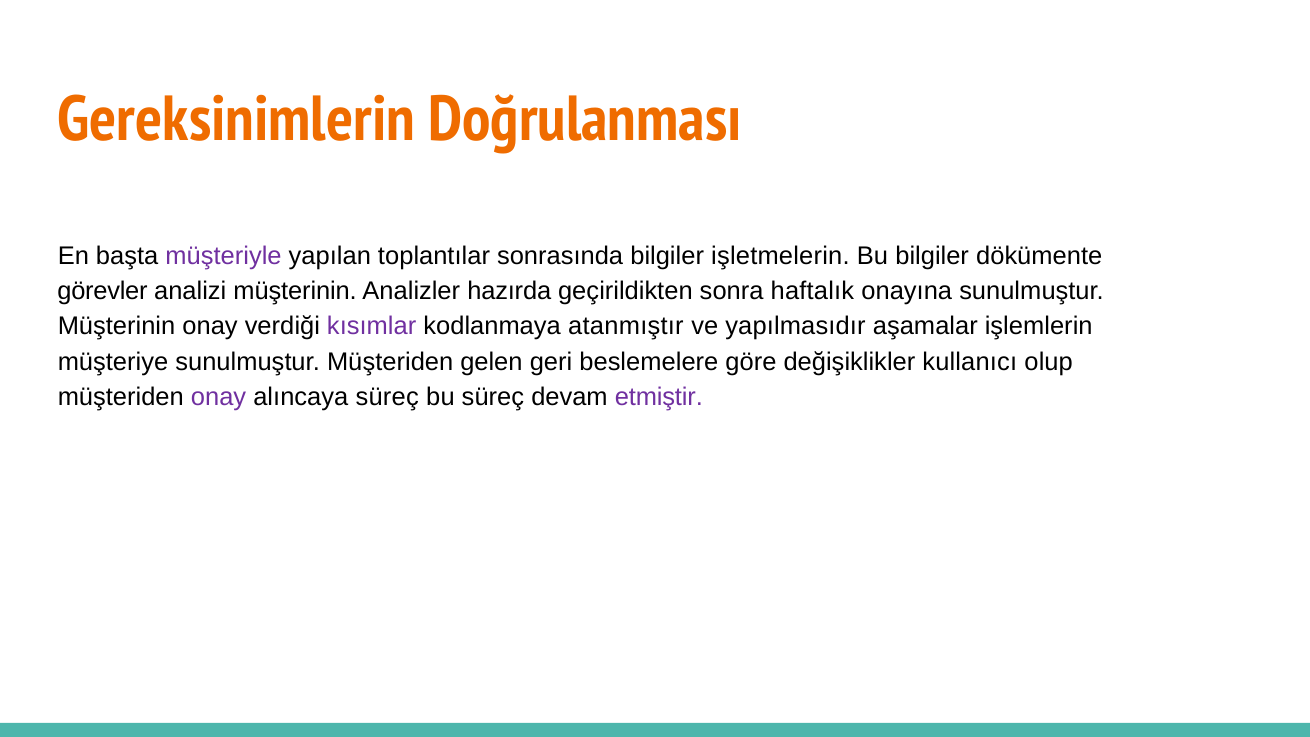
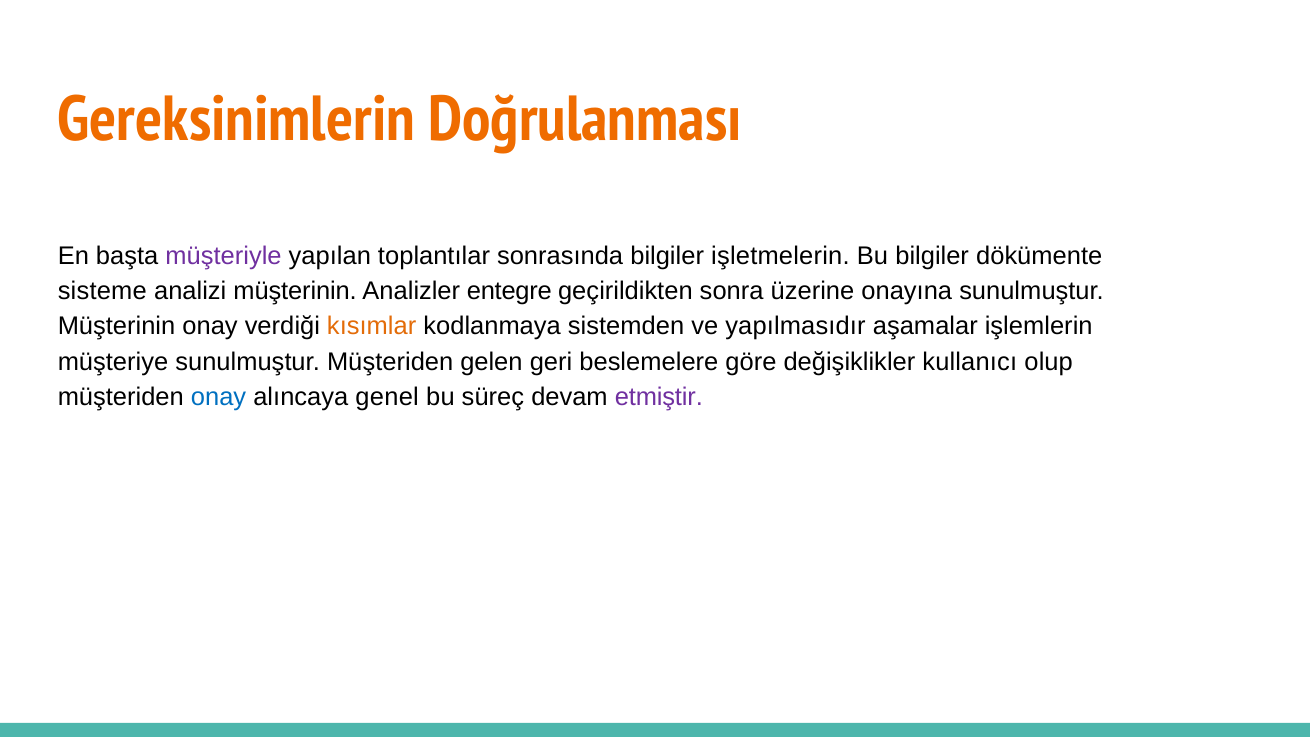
görevler: görevler -> sisteme
hazırda: hazırda -> entegre
haftalık: haftalık -> üzerine
kısımlar colour: purple -> orange
atanmıştır: atanmıştır -> sistemden
onay at (219, 397) colour: purple -> blue
alıncaya süreç: süreç -> genel
